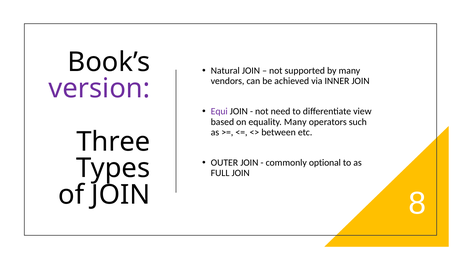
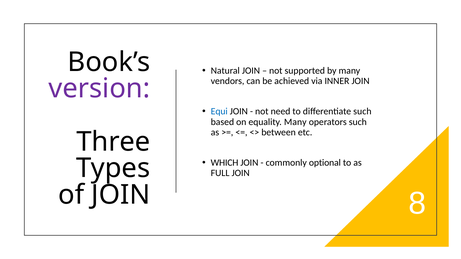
Equi colour: purple -> blue
differentiate view: view -> such
OUTER: OUTER -> WHICH
